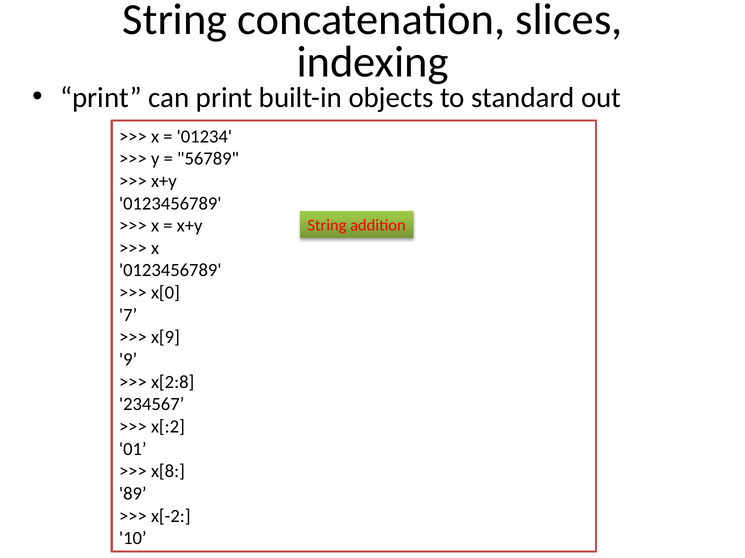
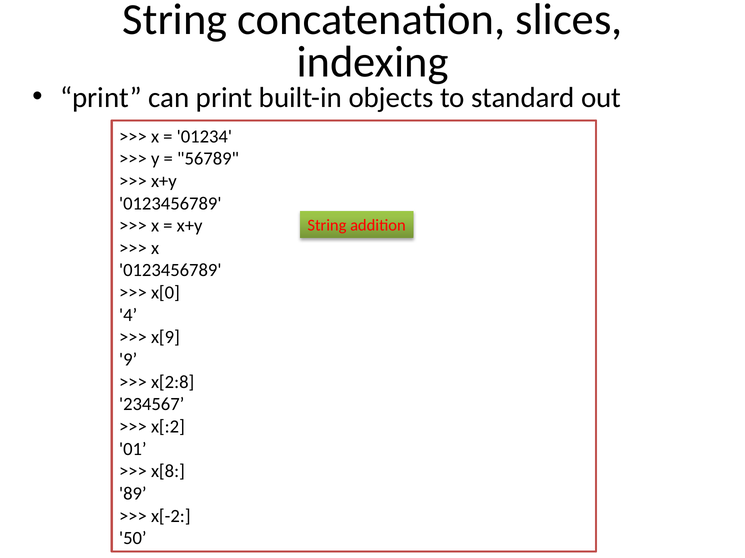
7: 7 -> 4
10: 10 -> 50
